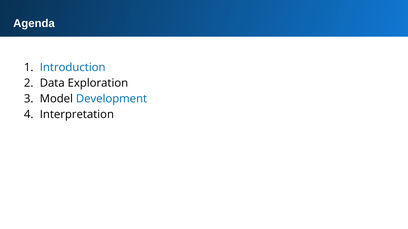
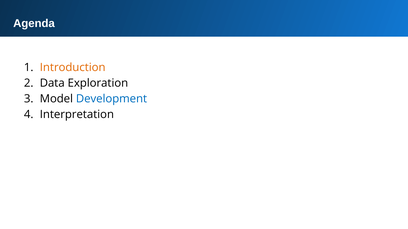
Introduction colour: blue -> orange
